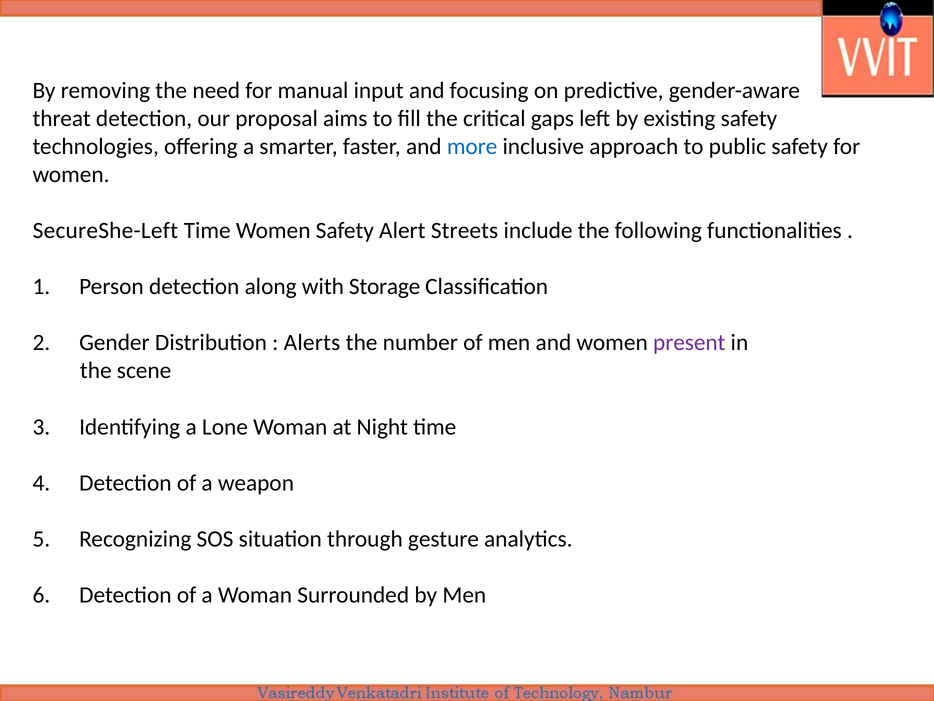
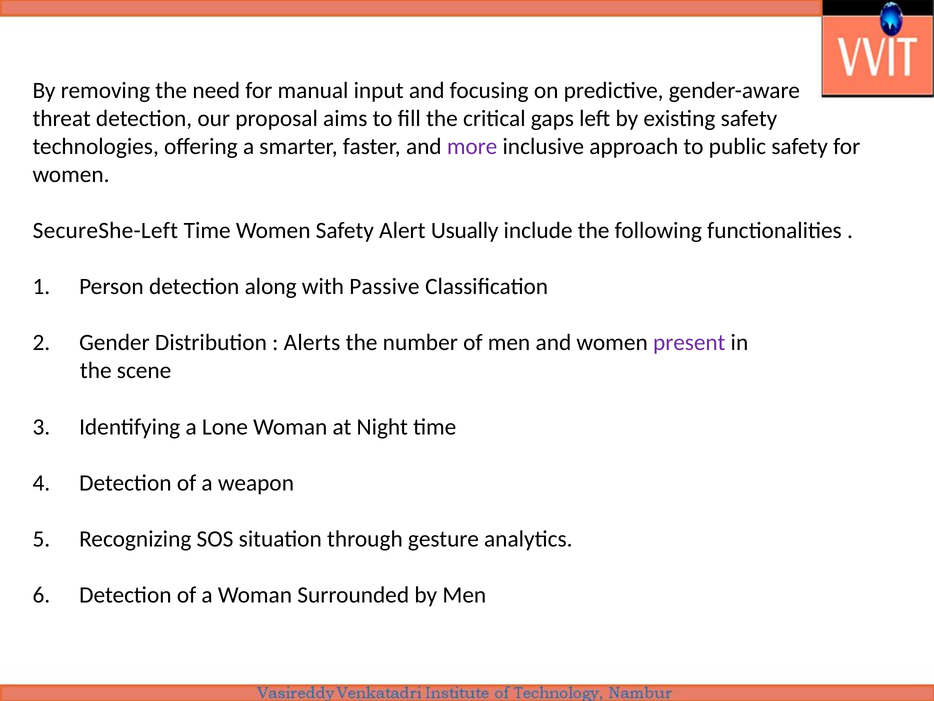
more colour: blue -> purple
Streets: Streets -> Usually
Storage: Storage -> Passive
